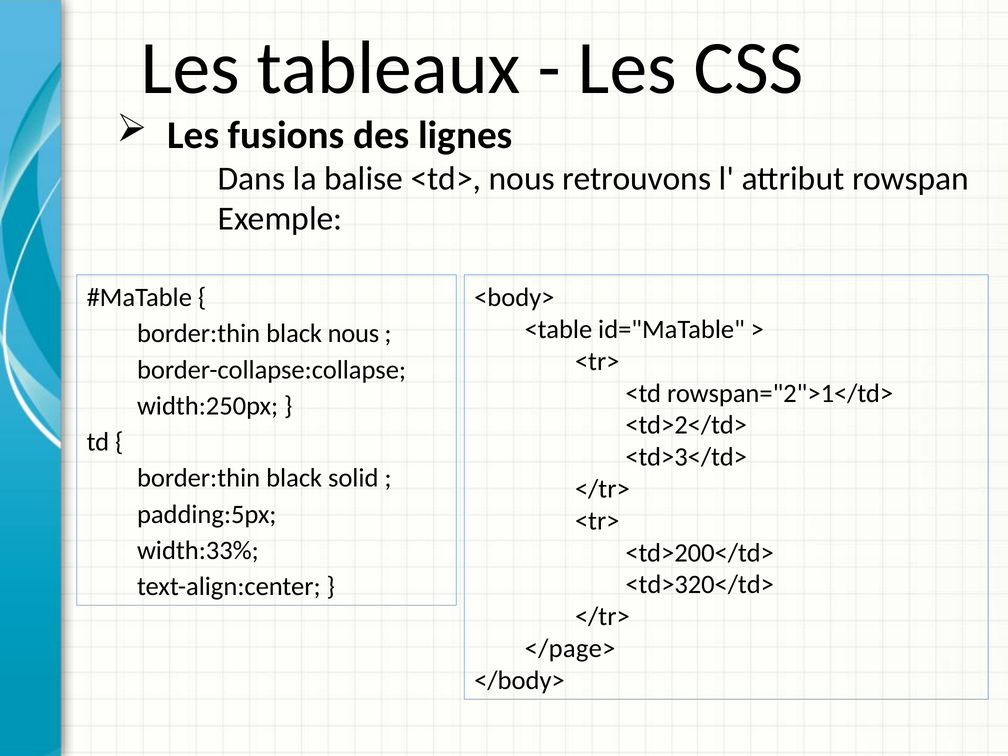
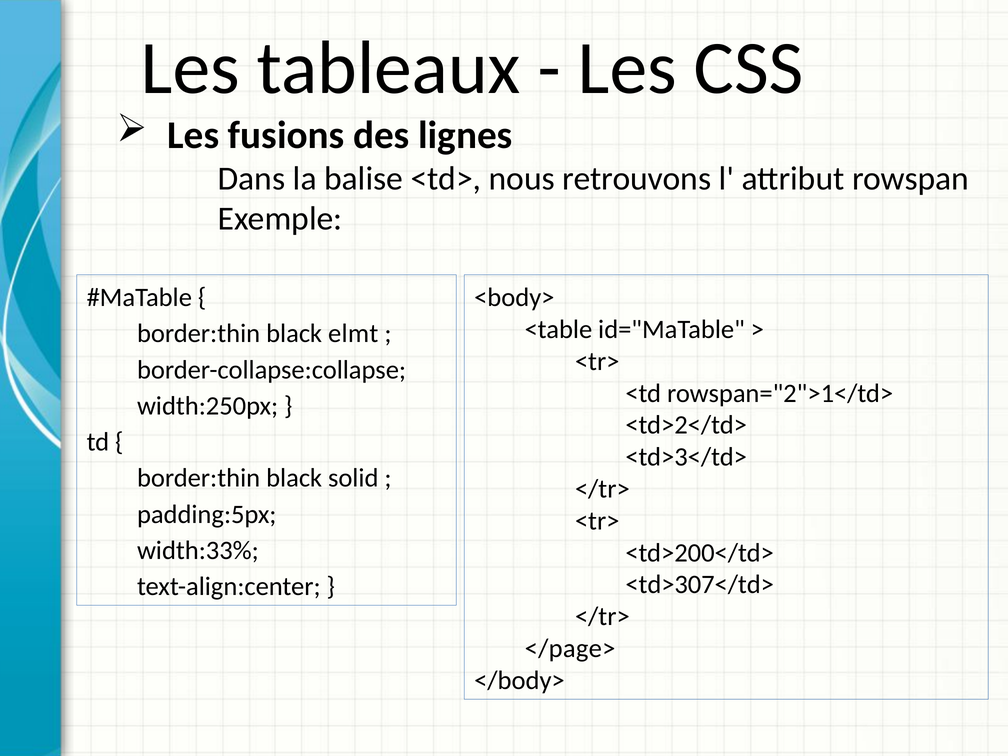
black nous: nous -> elmt
<td>320</td>: <td>320</td> -> <td>307</td>
